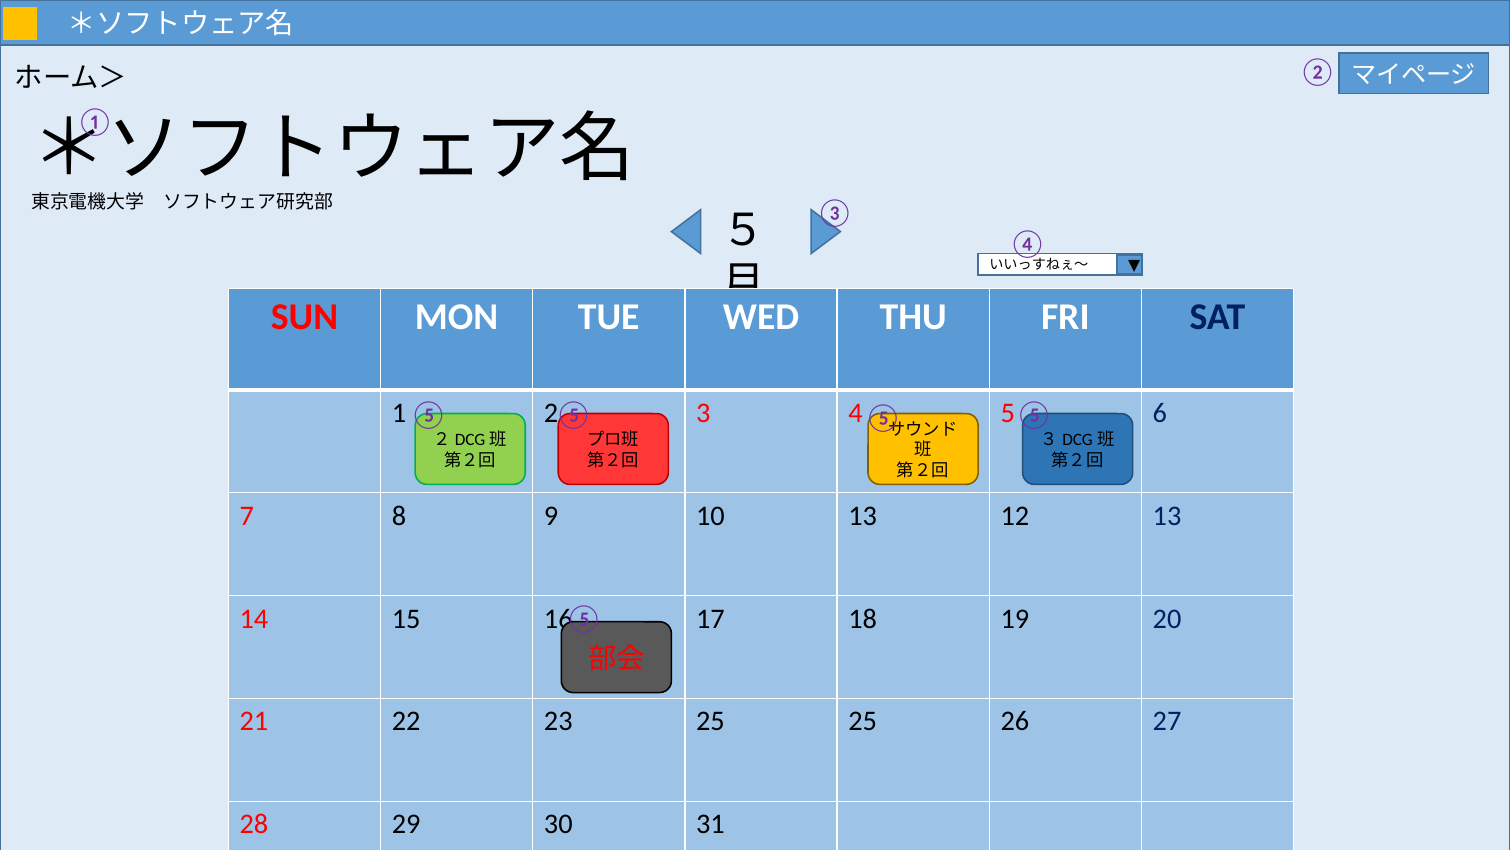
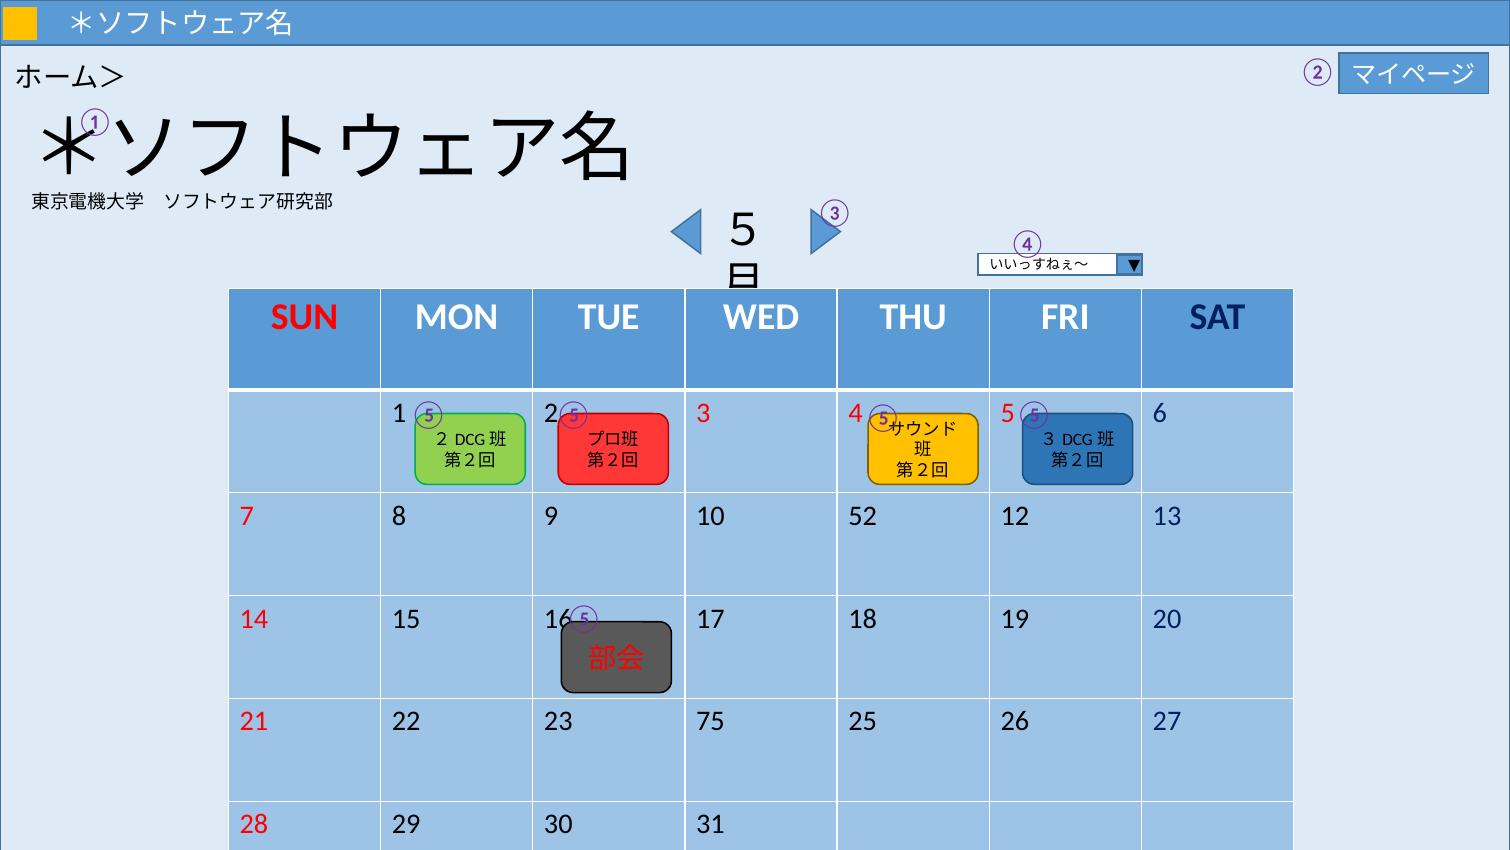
10 13: 13 -> 52
23 25: 25 -> 75
